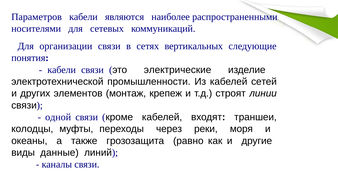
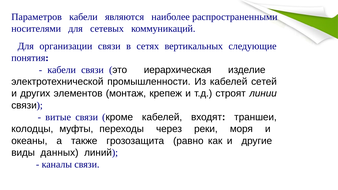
электрические: электрические -> иерархическая
одной: одной -> витые
данные: данные -> данных
